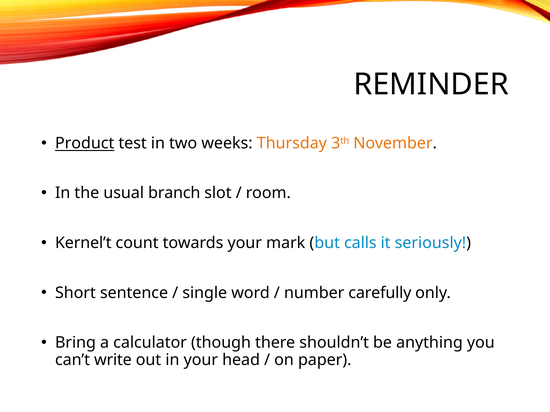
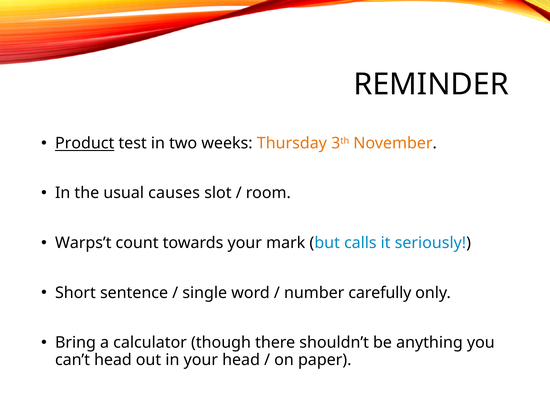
branch: branch -> causes
Kernel’t: Kernel’t -> Warps’t
can’t write: write -> head
